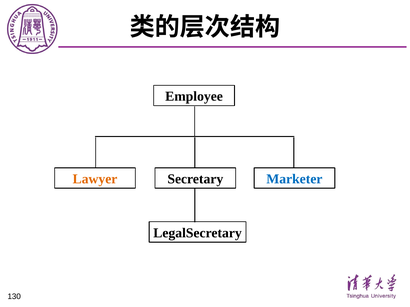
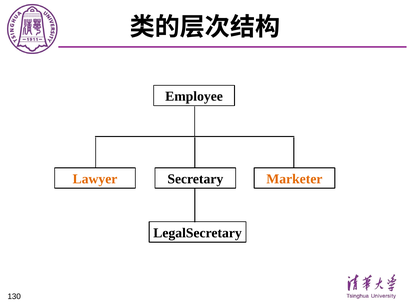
Marketer colour: blue -> orange
